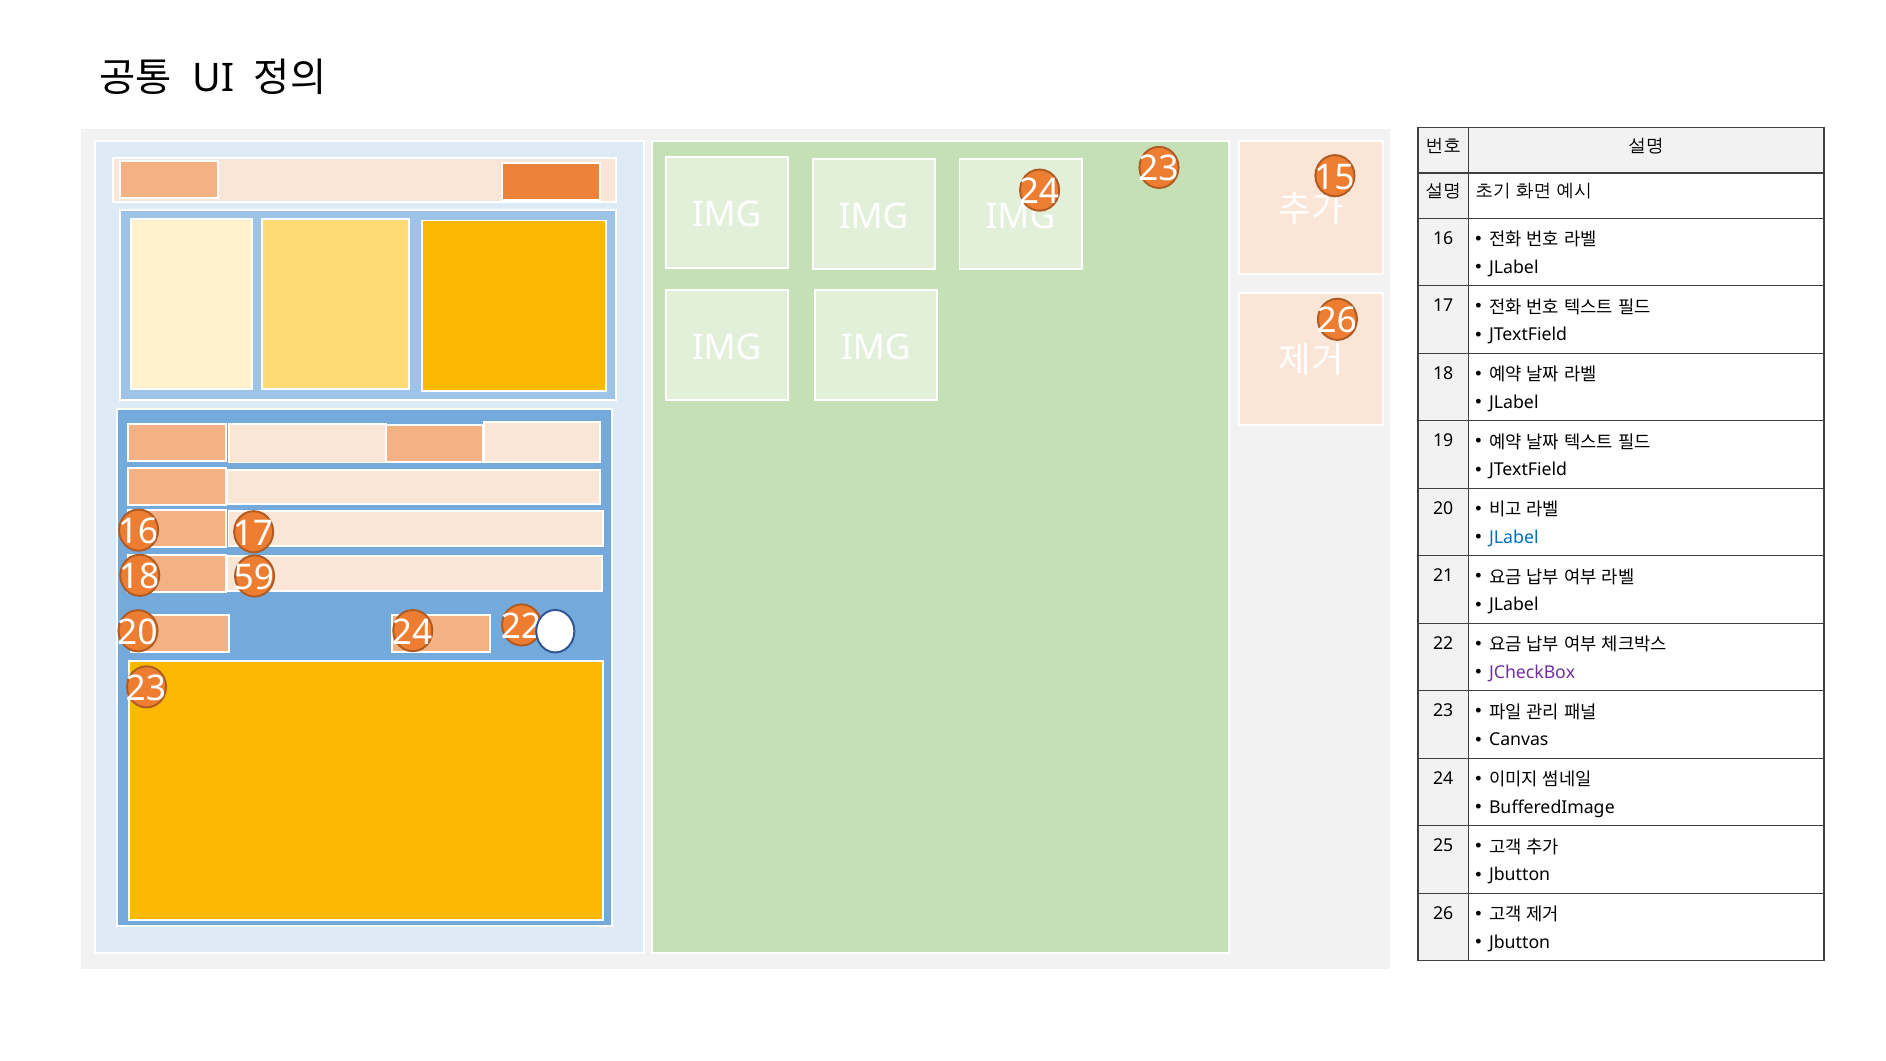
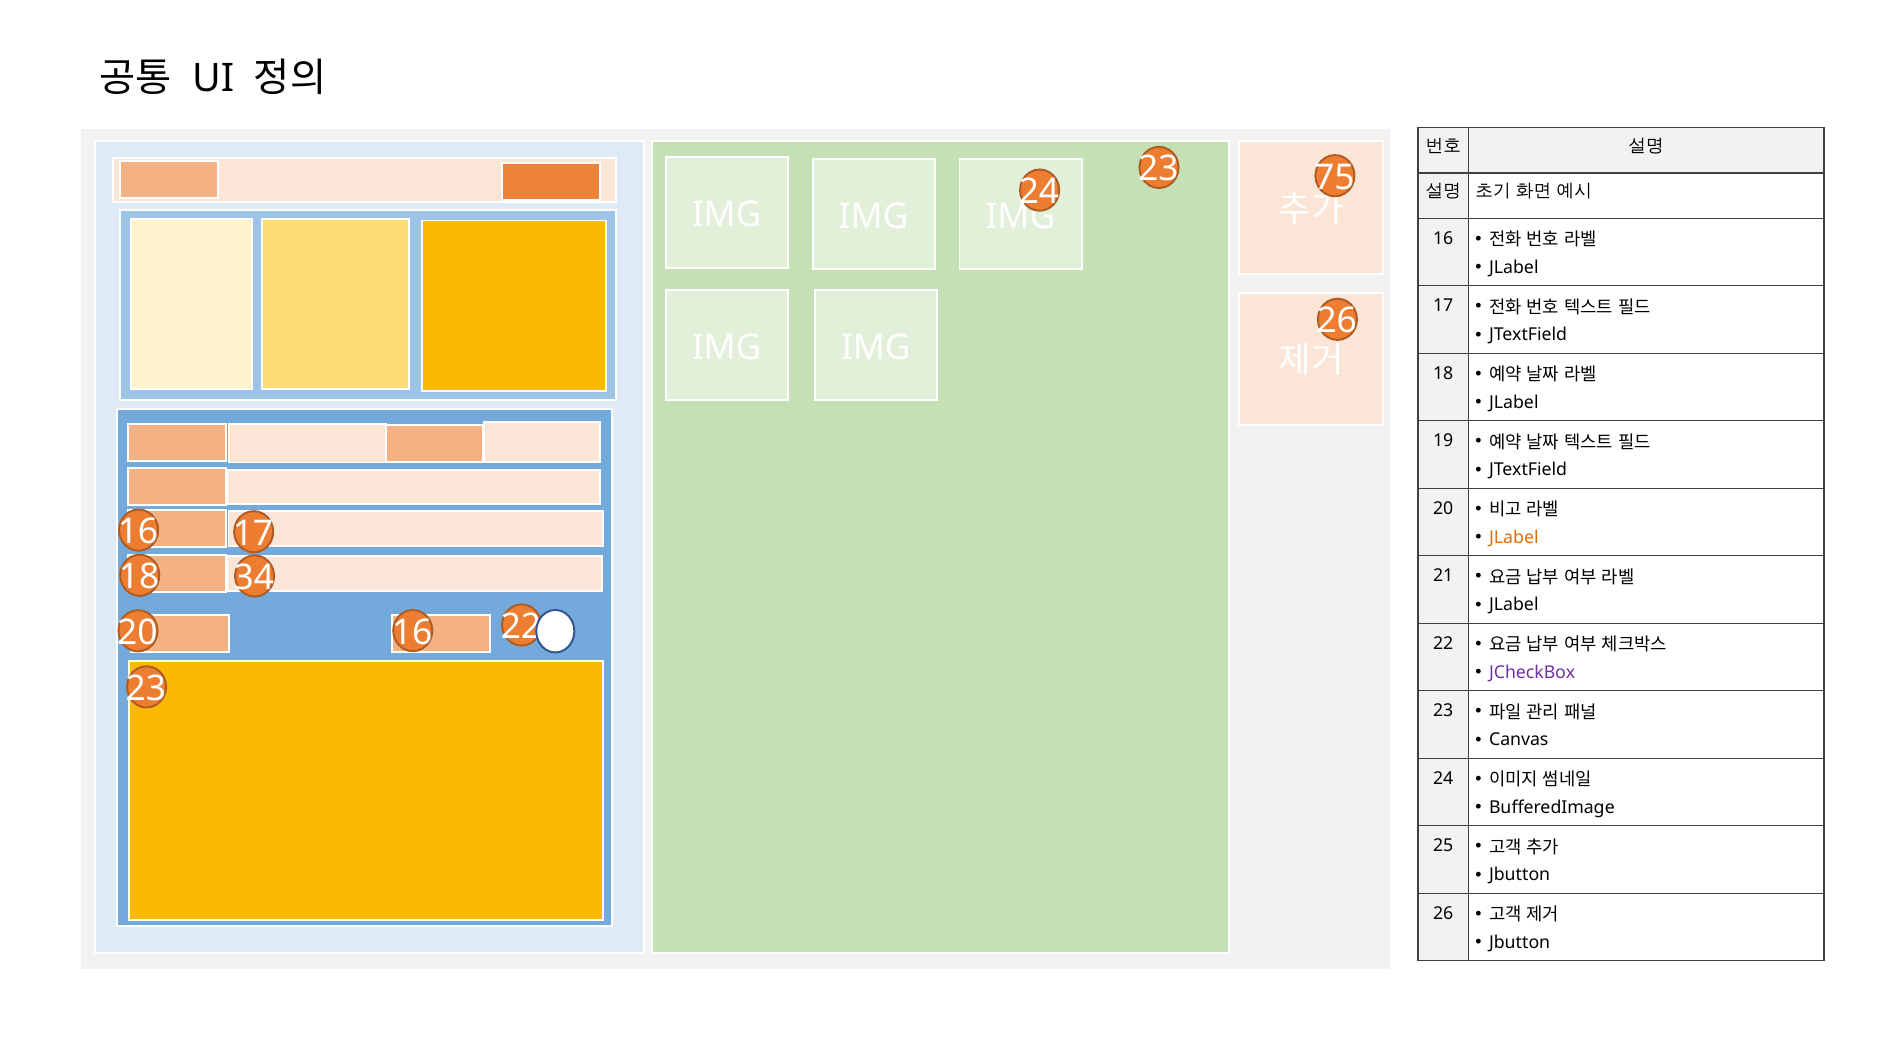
15: 15 -> 75
JLabel at (1514, 537) colour: blue -> orange
59: 59 -> 34
20 24: 24 -> 16
